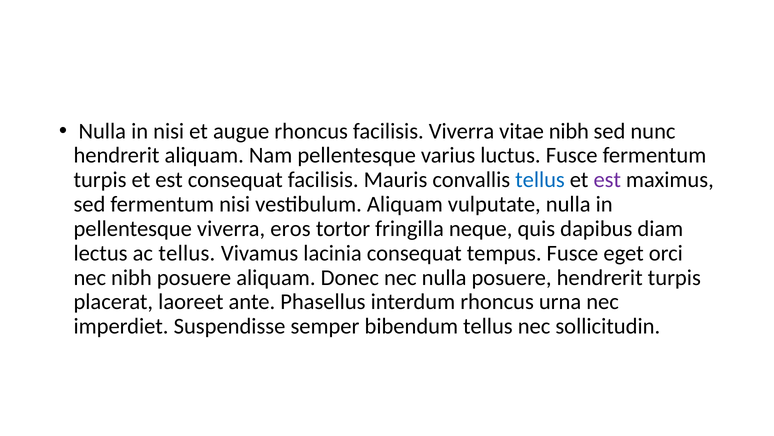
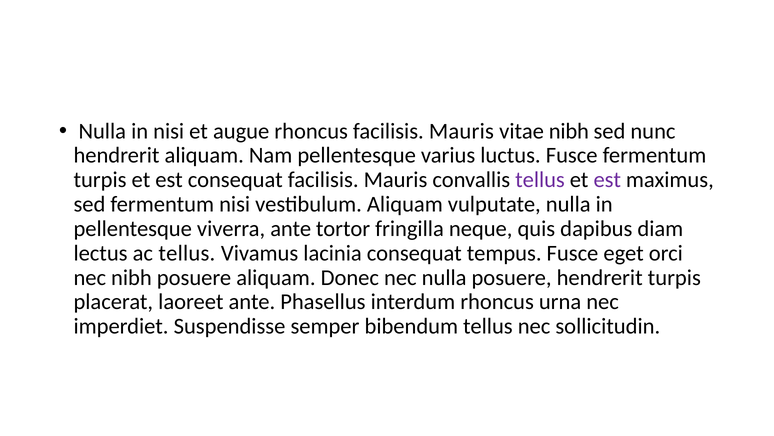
rhoncus facilisis Viverra: Viverra -> Mauris
tellus at (540, 180) colour: blue -> purple
viverra eros: eros -> ante
